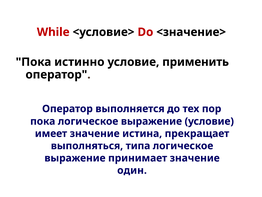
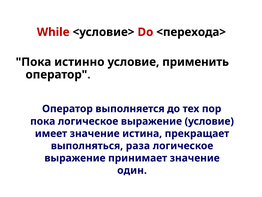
<значение>: <значение> -> <перехода>
типа: типа -> раза
